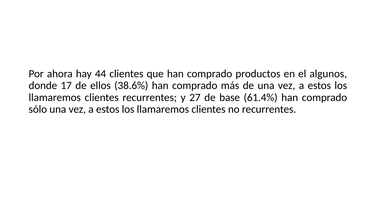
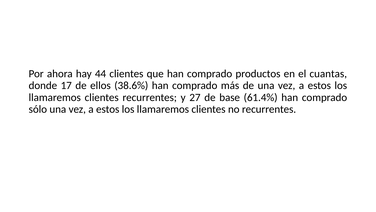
algunos: algunos -> cuantas
